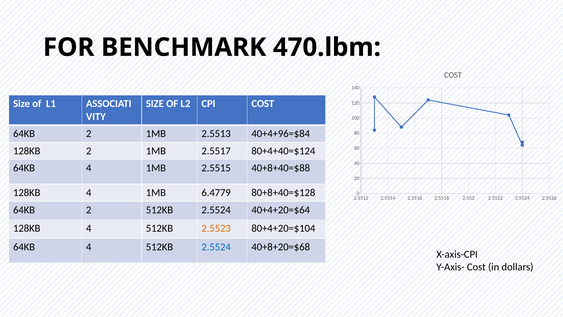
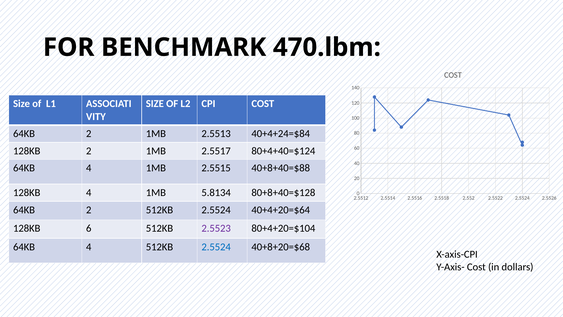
40+4+96=$84: 40+4+96=$84 -> 40+4+24=$84
6.4779: 6.4779 -> 5.8134
4 at (89, 228): 4 -> 6
2.5523 colour: orange -> purple
